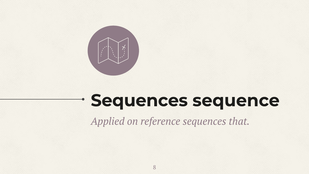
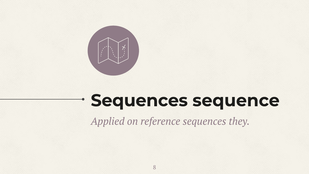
that: that -> they
